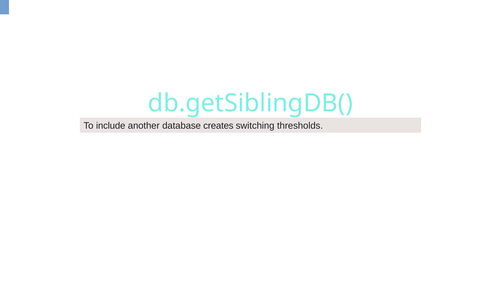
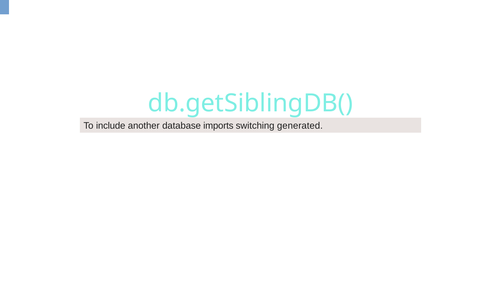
creates: creates -> imports
thresholds: thresholds -> generated
